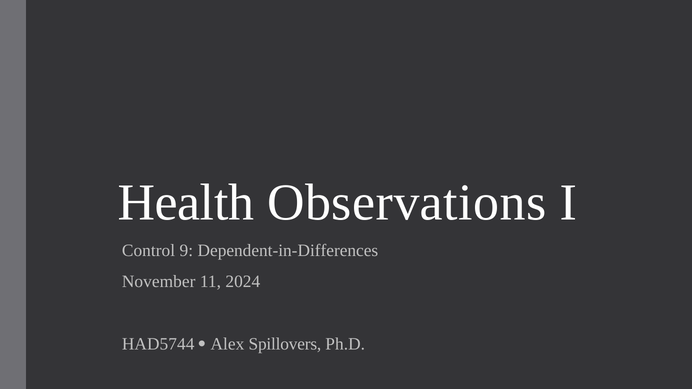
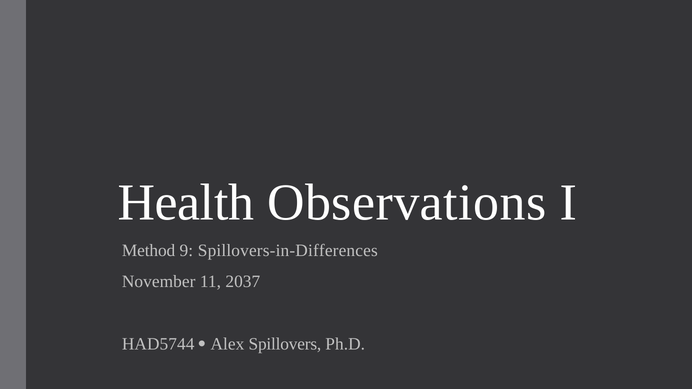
Control: Control -> Method
Dependent-in-Differences: Dependent-in-Differences -> Spillovers-in-Differences
2024: 2024 -> 2037
